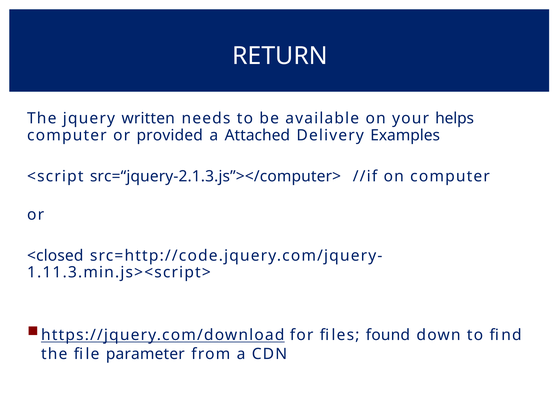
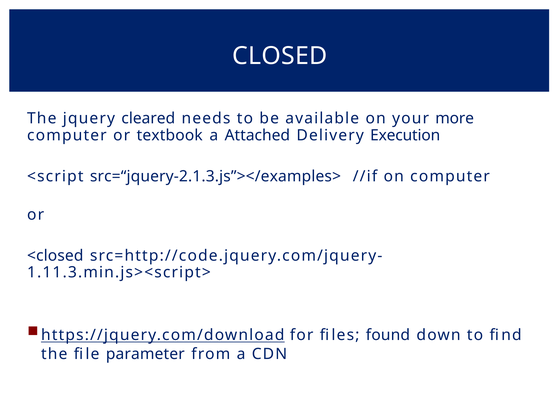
RETURN: RETURN -> CLOSED
written: written -> cleared
helps: helps -> more
provided: provided -> textbook
Examples: Examples -> Execution
src=“jquery-2.1.3.js”></computer>: src=“jquery-2.1.3.js”></computer> -> src=“jquery-2.1.3.js”></examples>
